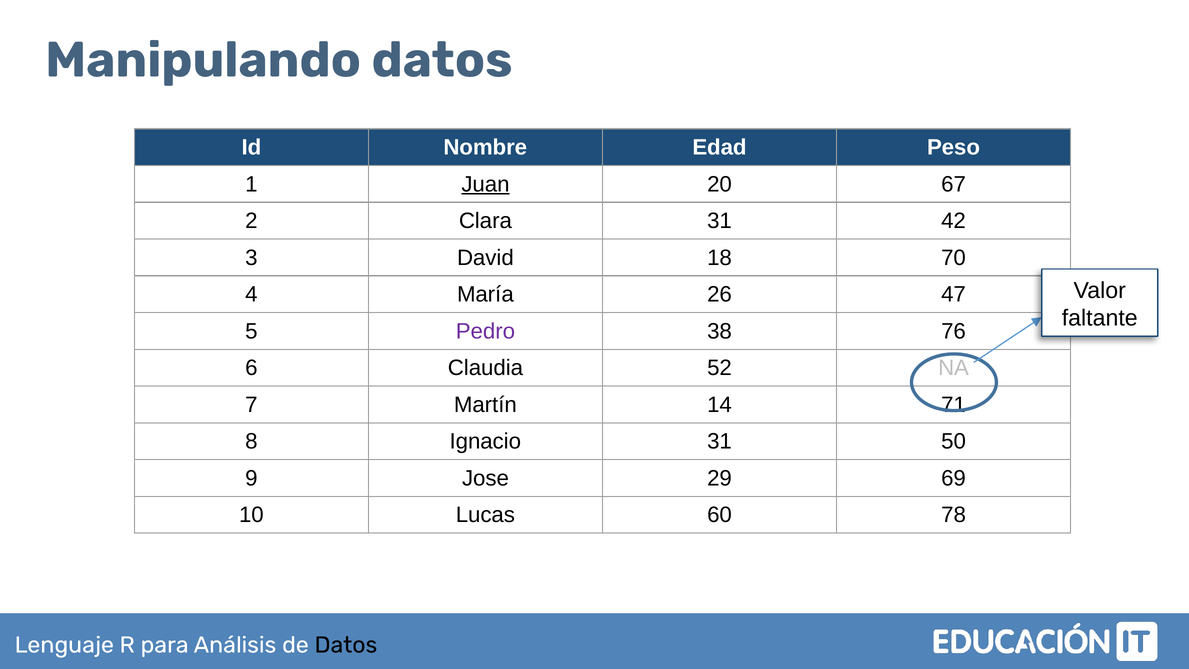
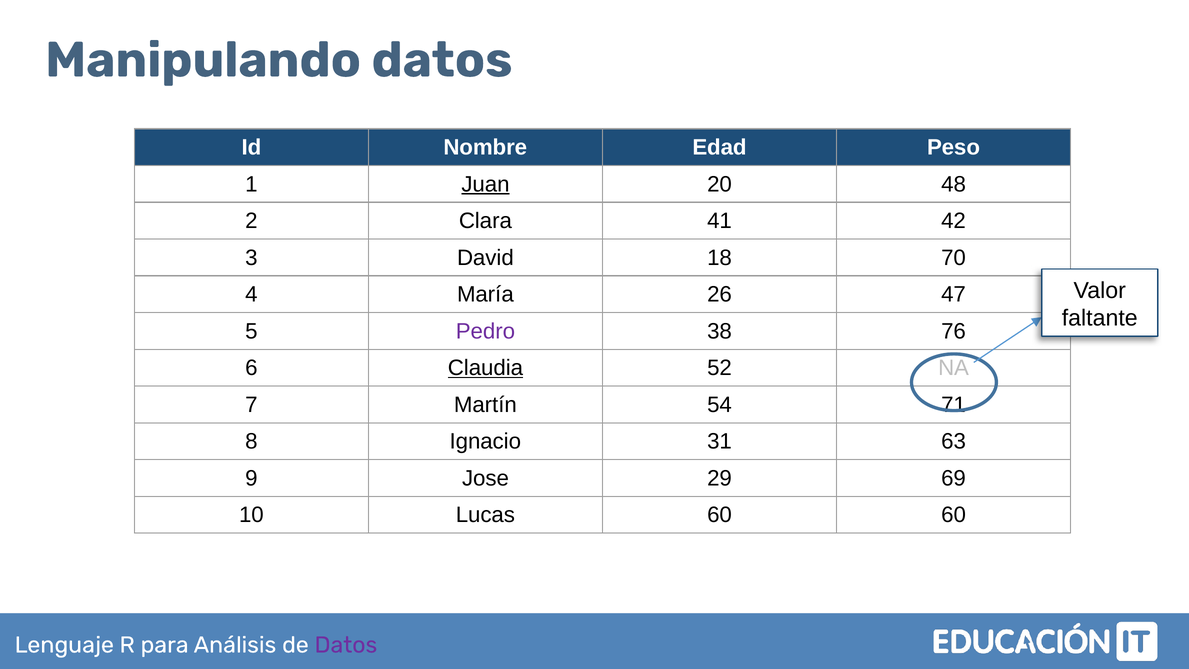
67: 67 -> 48
Clara 31: 31 -> 41
Claudia underline: none -> present
14: 14 -> 54
50: 50 -> 63
60 78: 78 -> 60
Datos at (346, 645) colour: black -> purple
